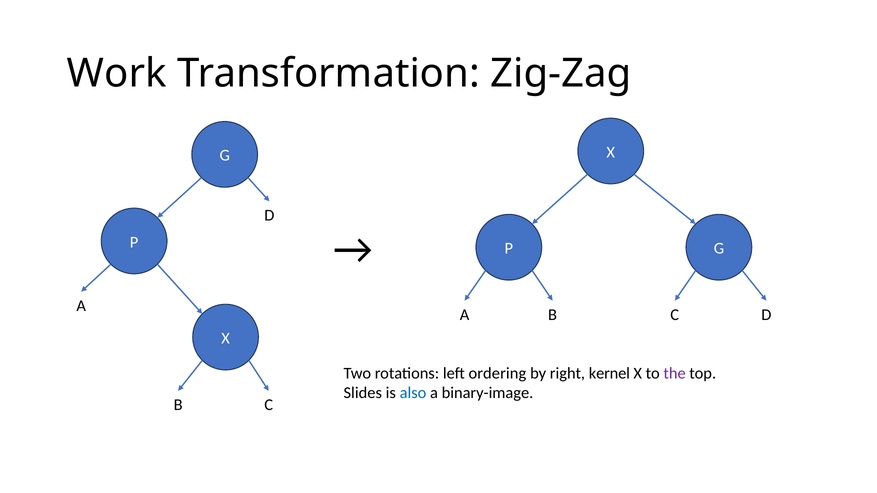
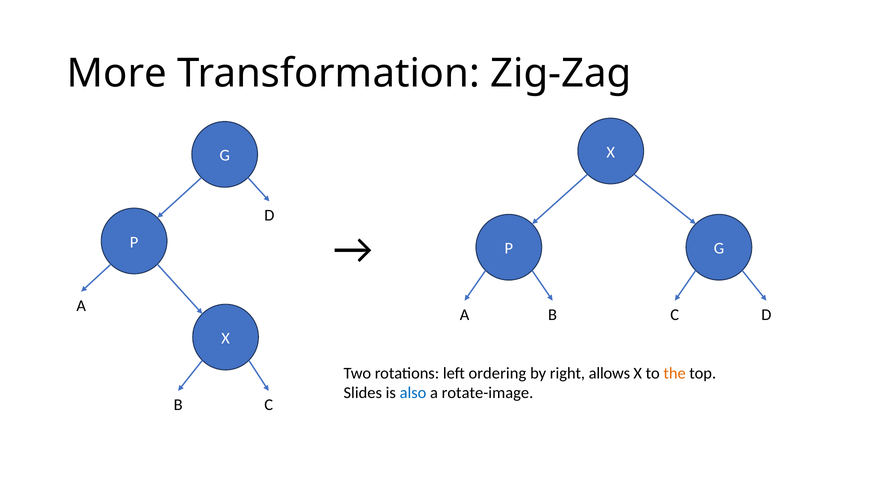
Work: Work -> More
kernel: kernel -> allows
the colour: purple -> orange
binary-image: binary-image -> rotate-image
